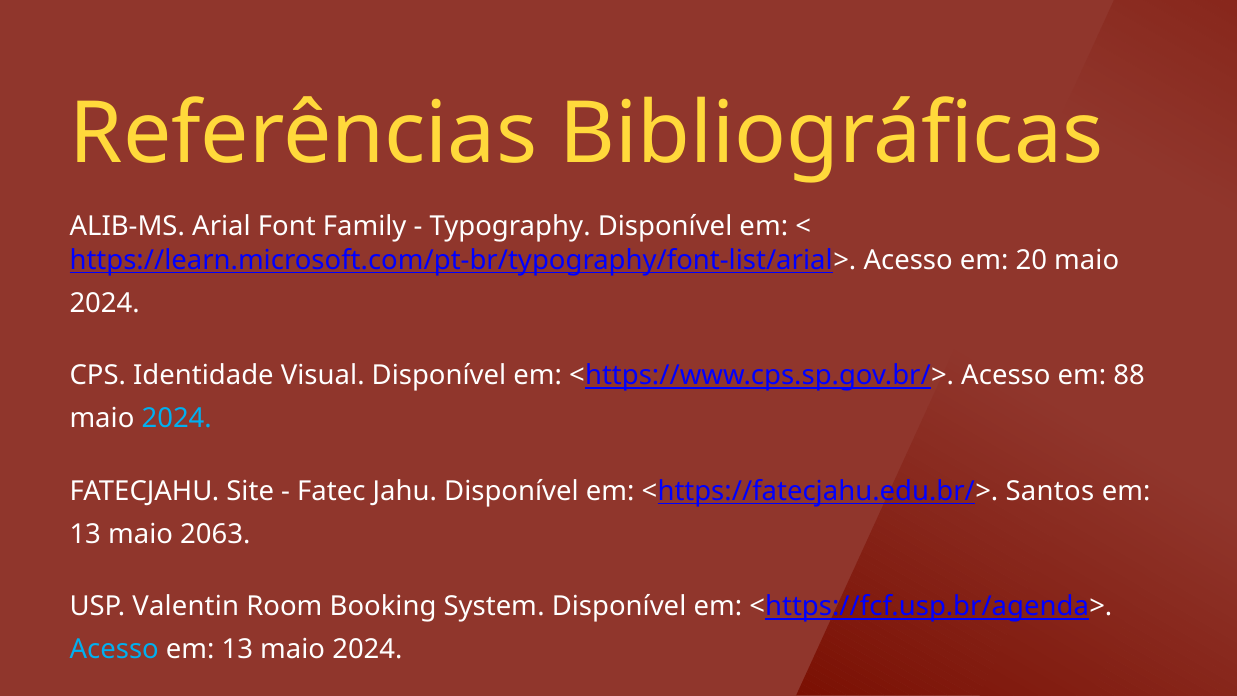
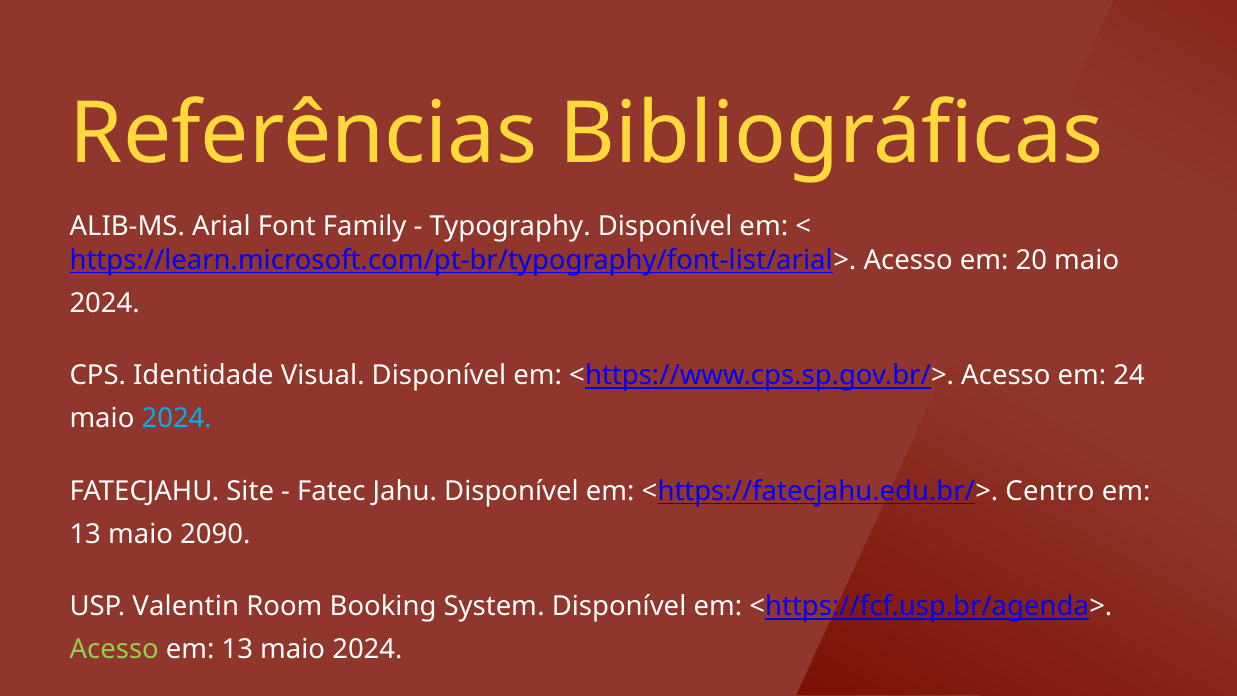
88: 88 -> 24
Santos: Santos -> Centro
2063: 2063 -> 2090
Acesso at (114, 649) colour: light blue -> light green
